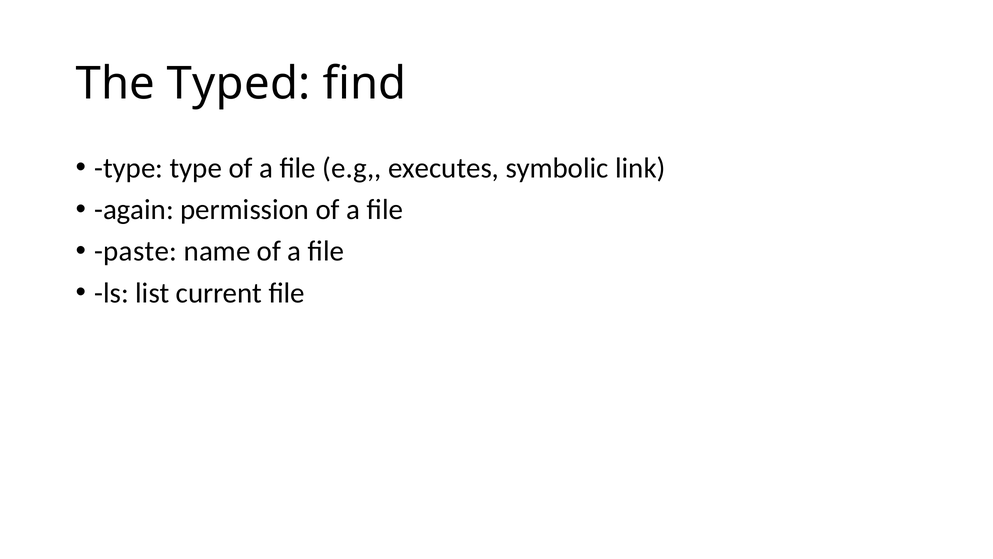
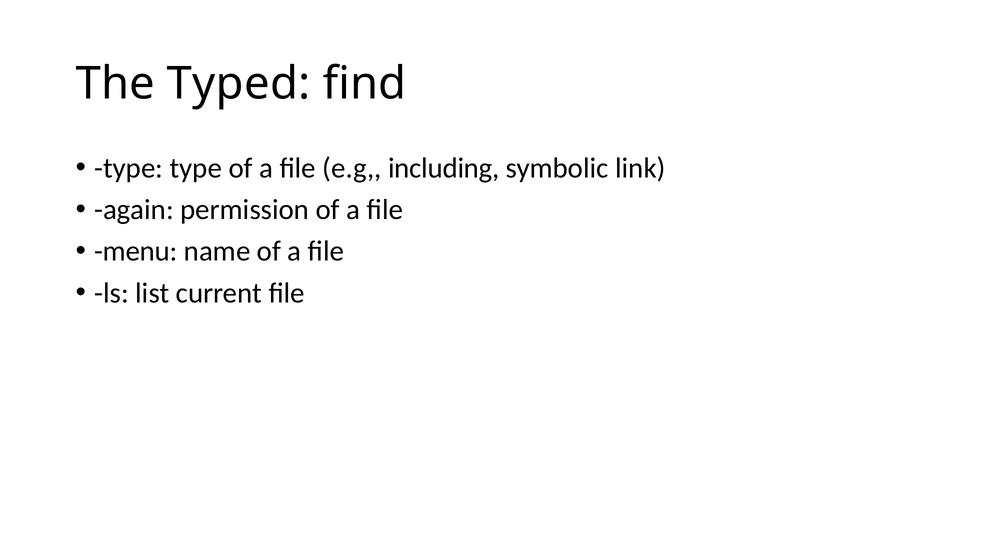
executes: executes -> including
paste: paste -> menu
